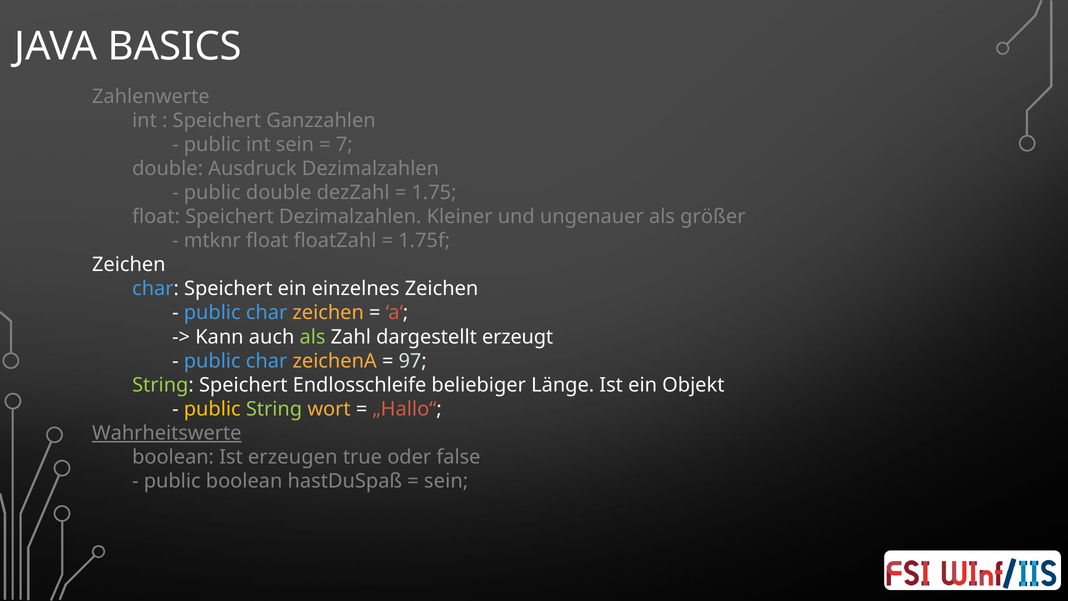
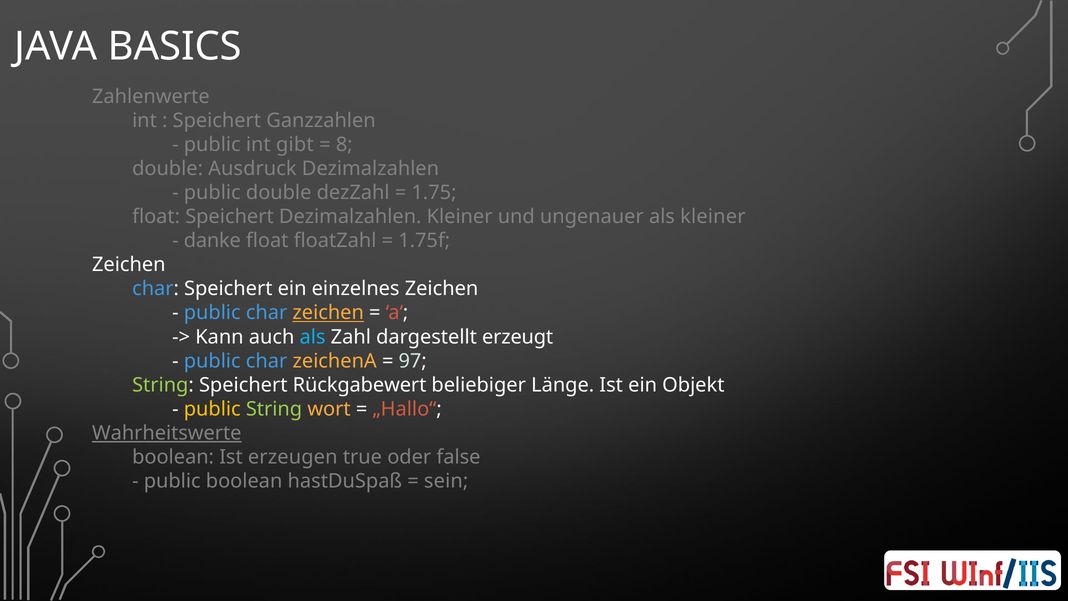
int sein: sein -> gibt
7: 7 -> 8
als größer: größer -> kleiner
mtknr: mtknr -> danke
zeichen at (328, 313) underline: none -> present
als at (313, 337) colour: light green -> light blue
Endlosschleife: Endlosschleife -> Rückgabewert
